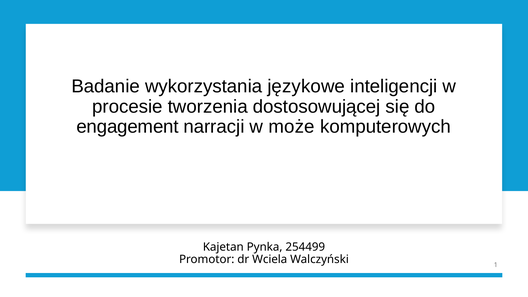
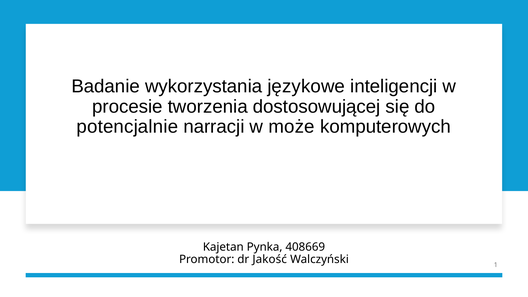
engagement: engagement -> potencjalnie
254499: 254499 -> 408669
Wciela: Wciela -> Jakość
